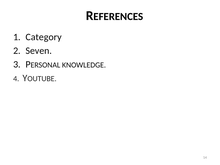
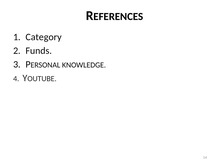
Seven: Seven -> Funds
